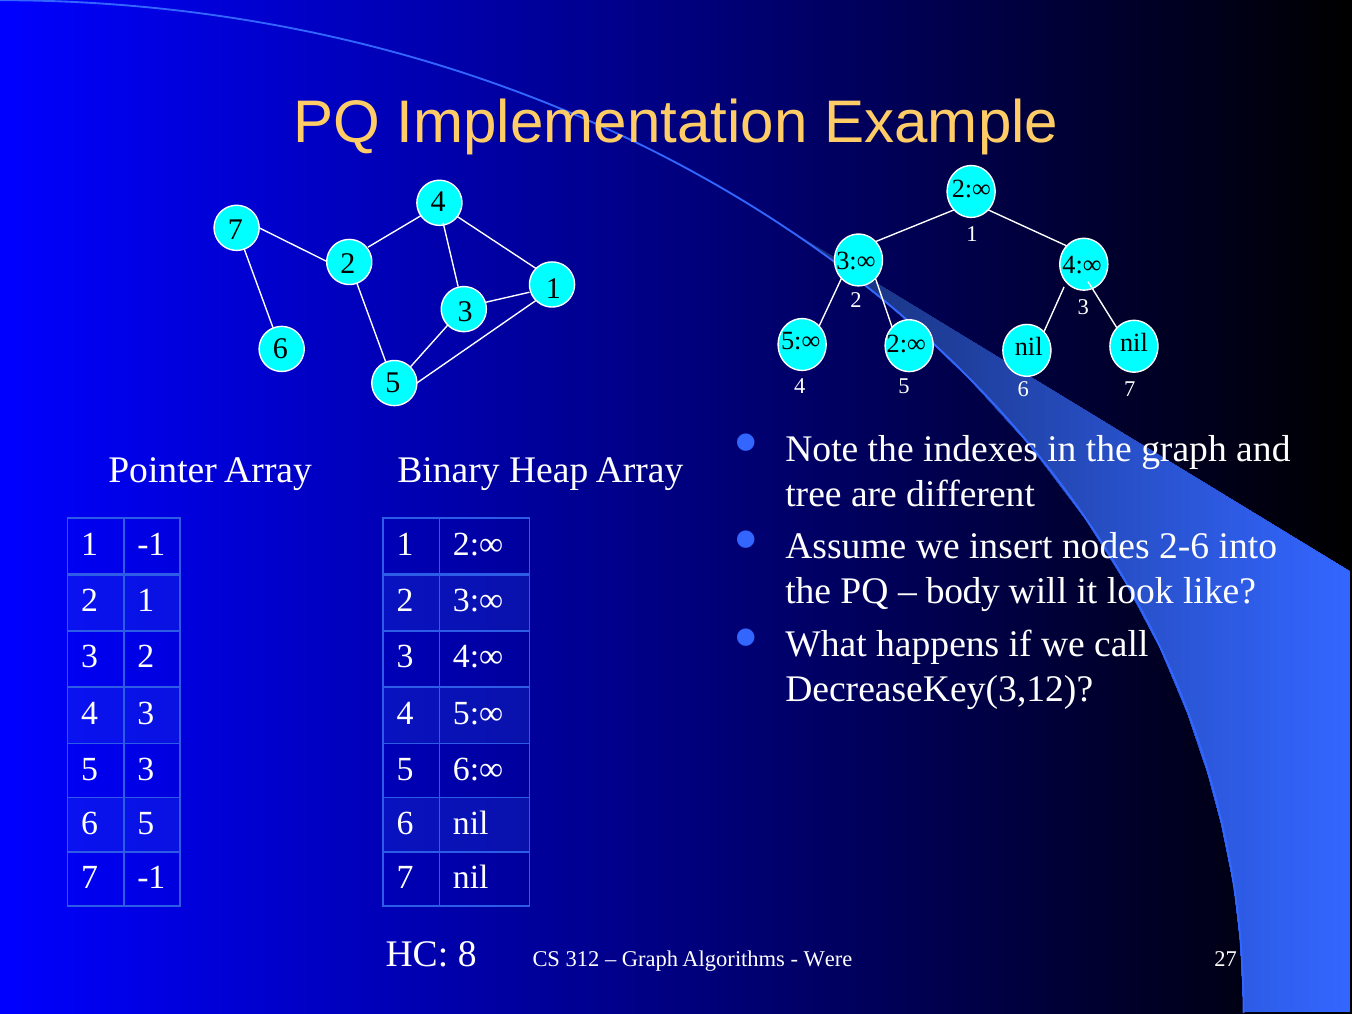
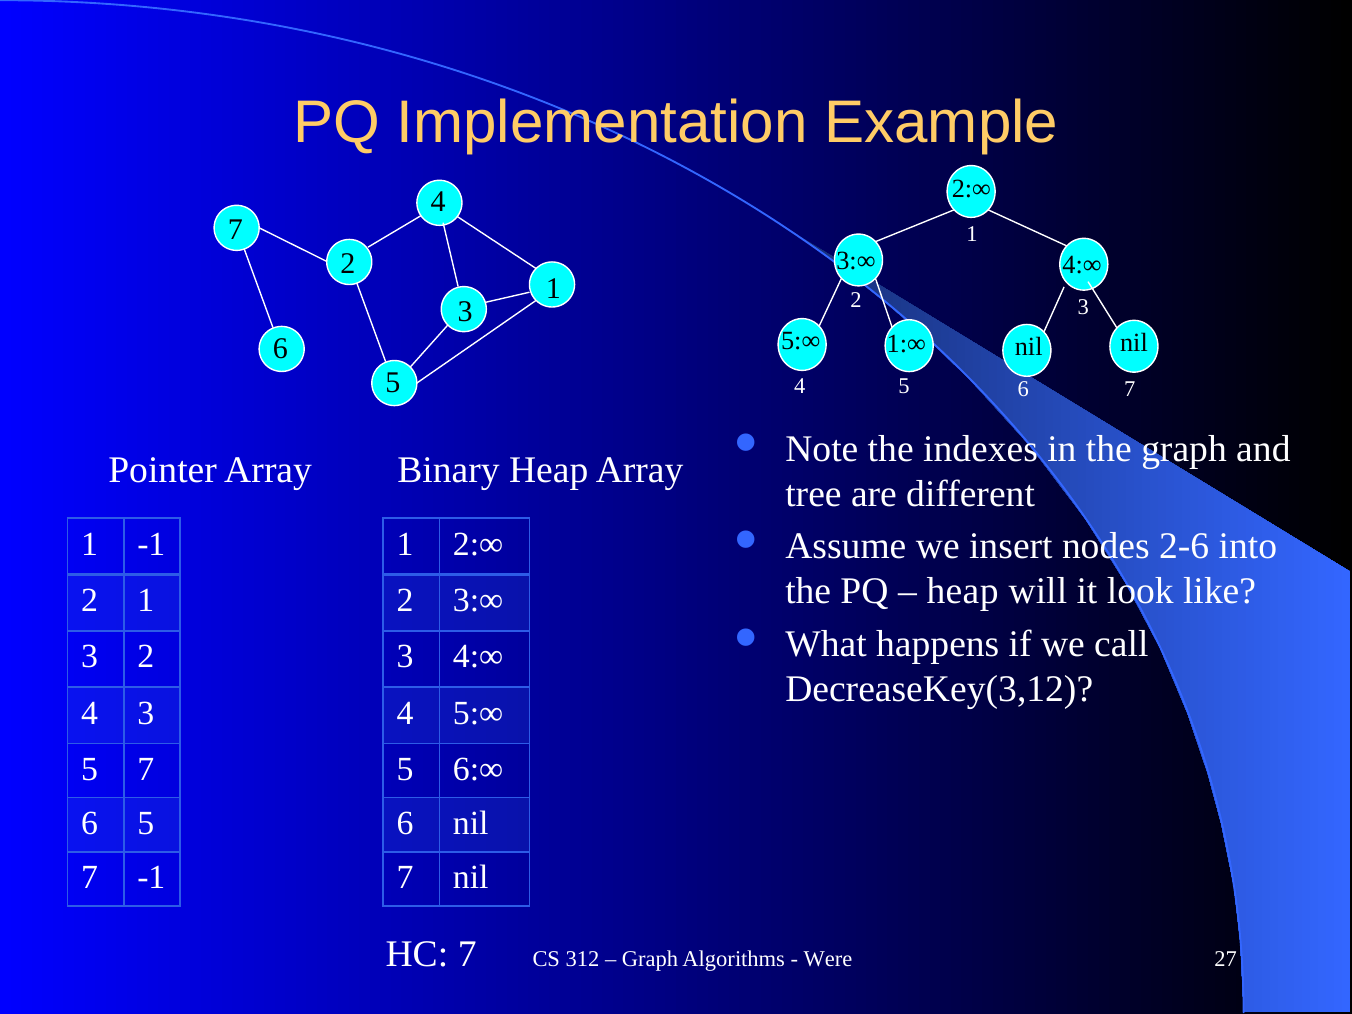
2:∞ at (906, 343): 2:∞ -> 1:∞
body at (963, 592): body -> heap
3 at (146, 769): 3 -> 7
HC 8: 8 -> 7
